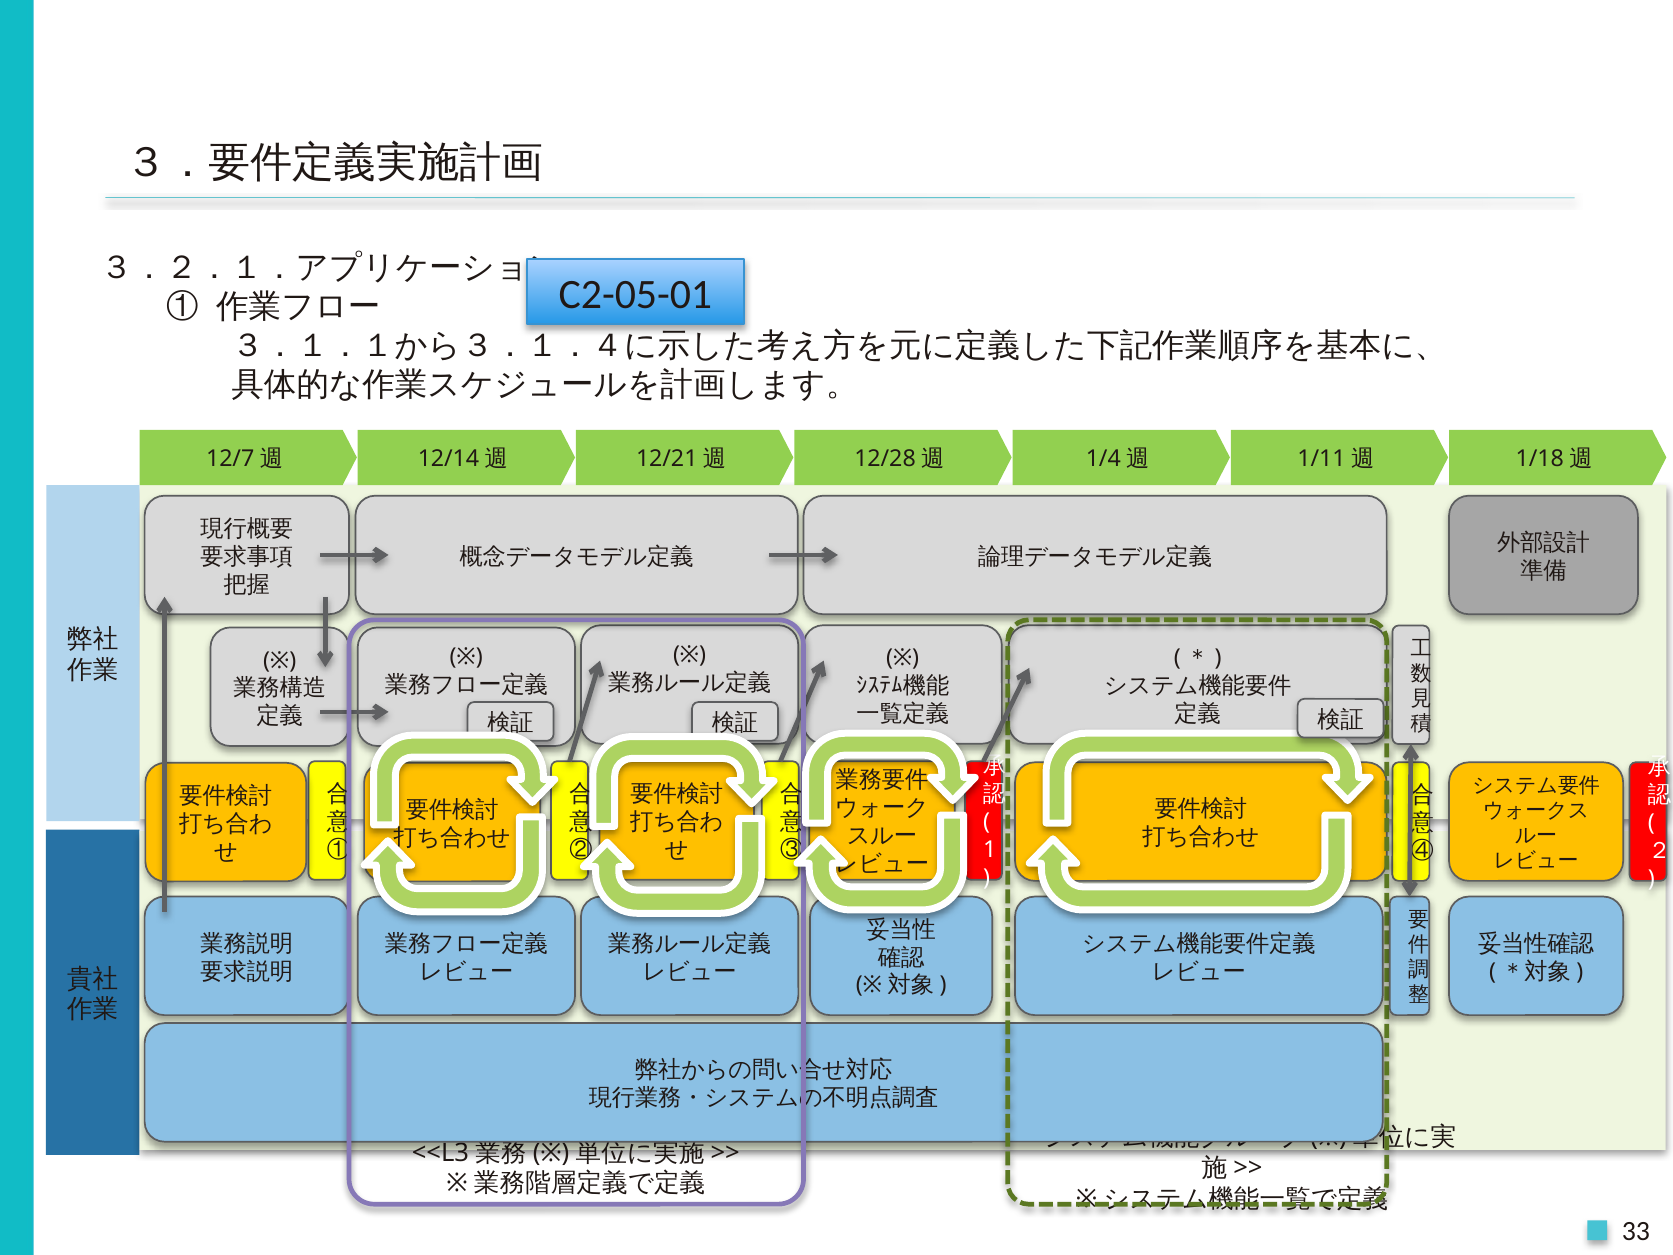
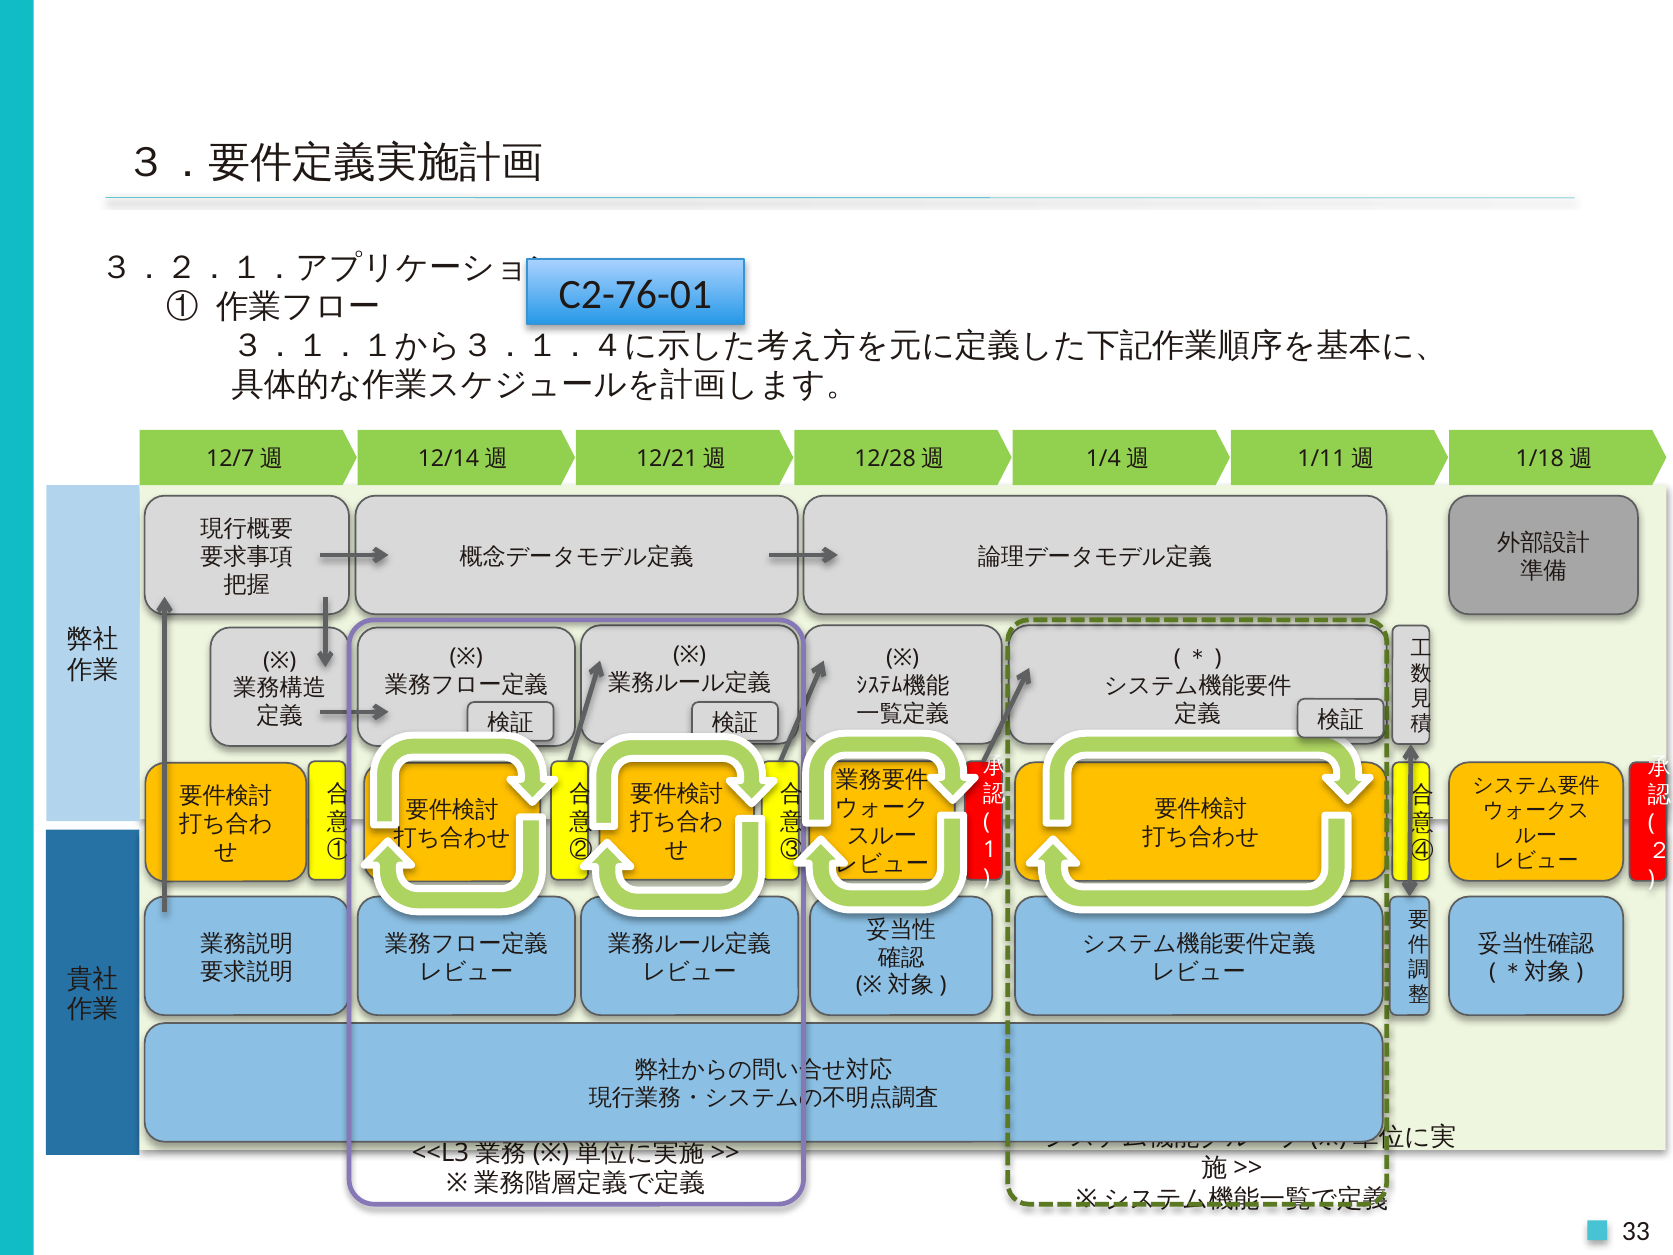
C2-05-01: C2-05-01 -> C2-76-01
